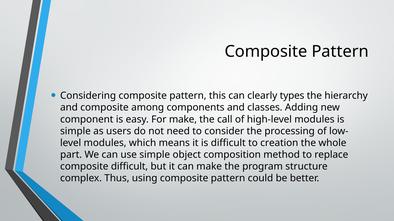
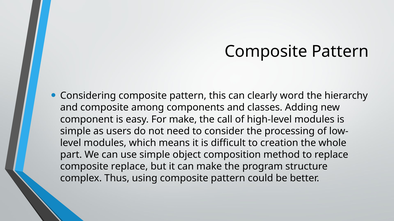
types: types -> word
composite difficult: difficult -> replace
